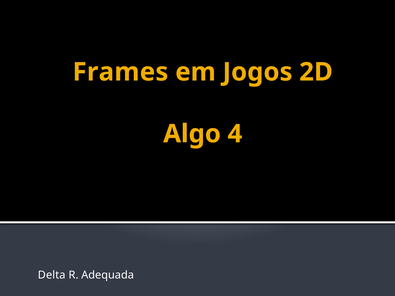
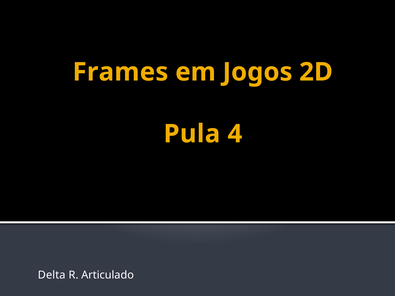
Algo: Algo -> Pula
Adequada: Adequada -> Articulado
